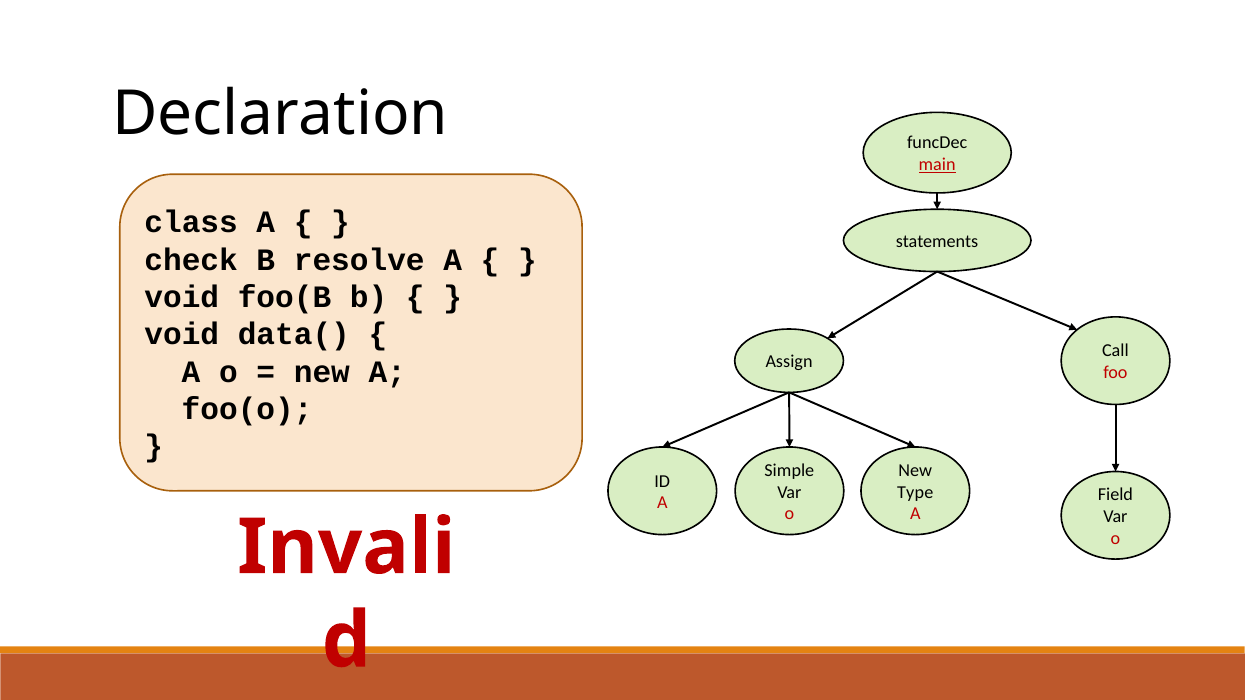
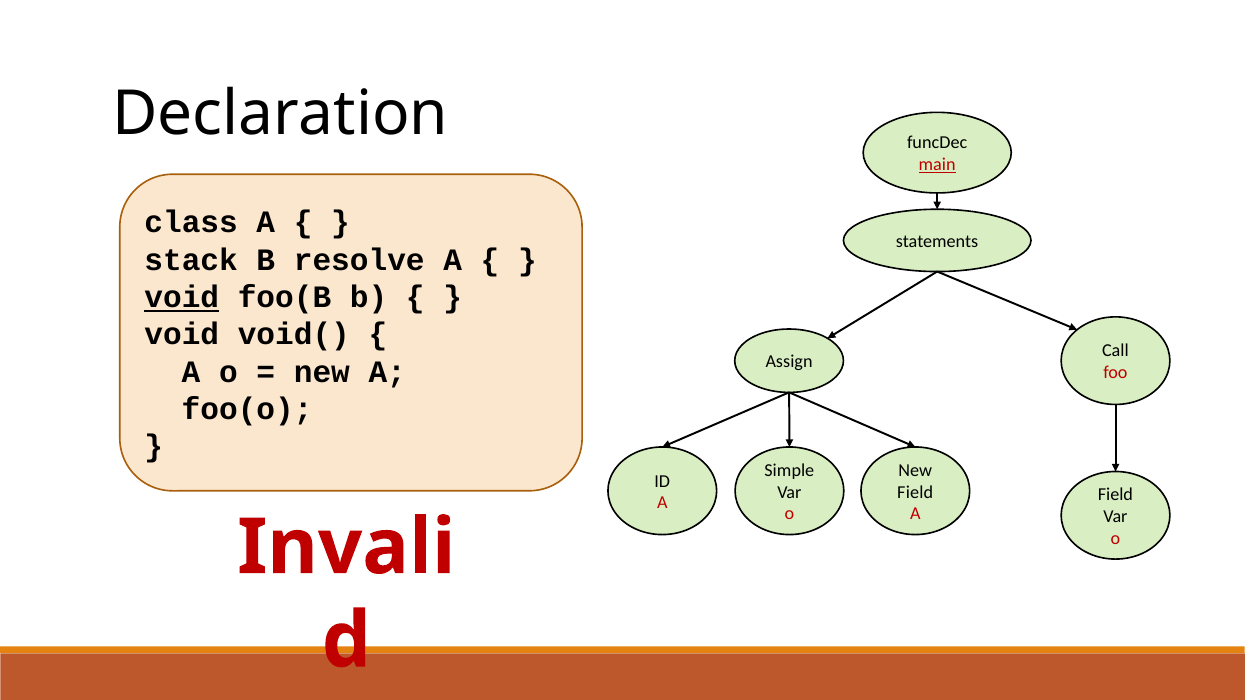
check: check -> stack
void at (182, 297) underline: none -> present
data(: data( -> void(
Type at (915, 492): Type -> Field
